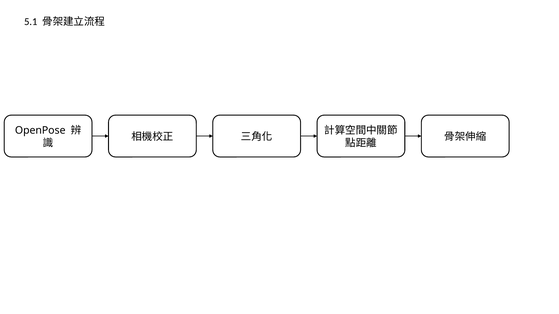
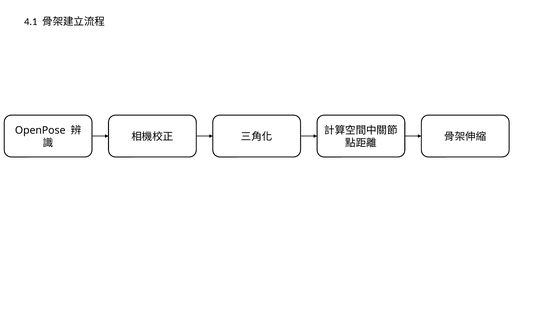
5.1: 5.1 -> 4.1
